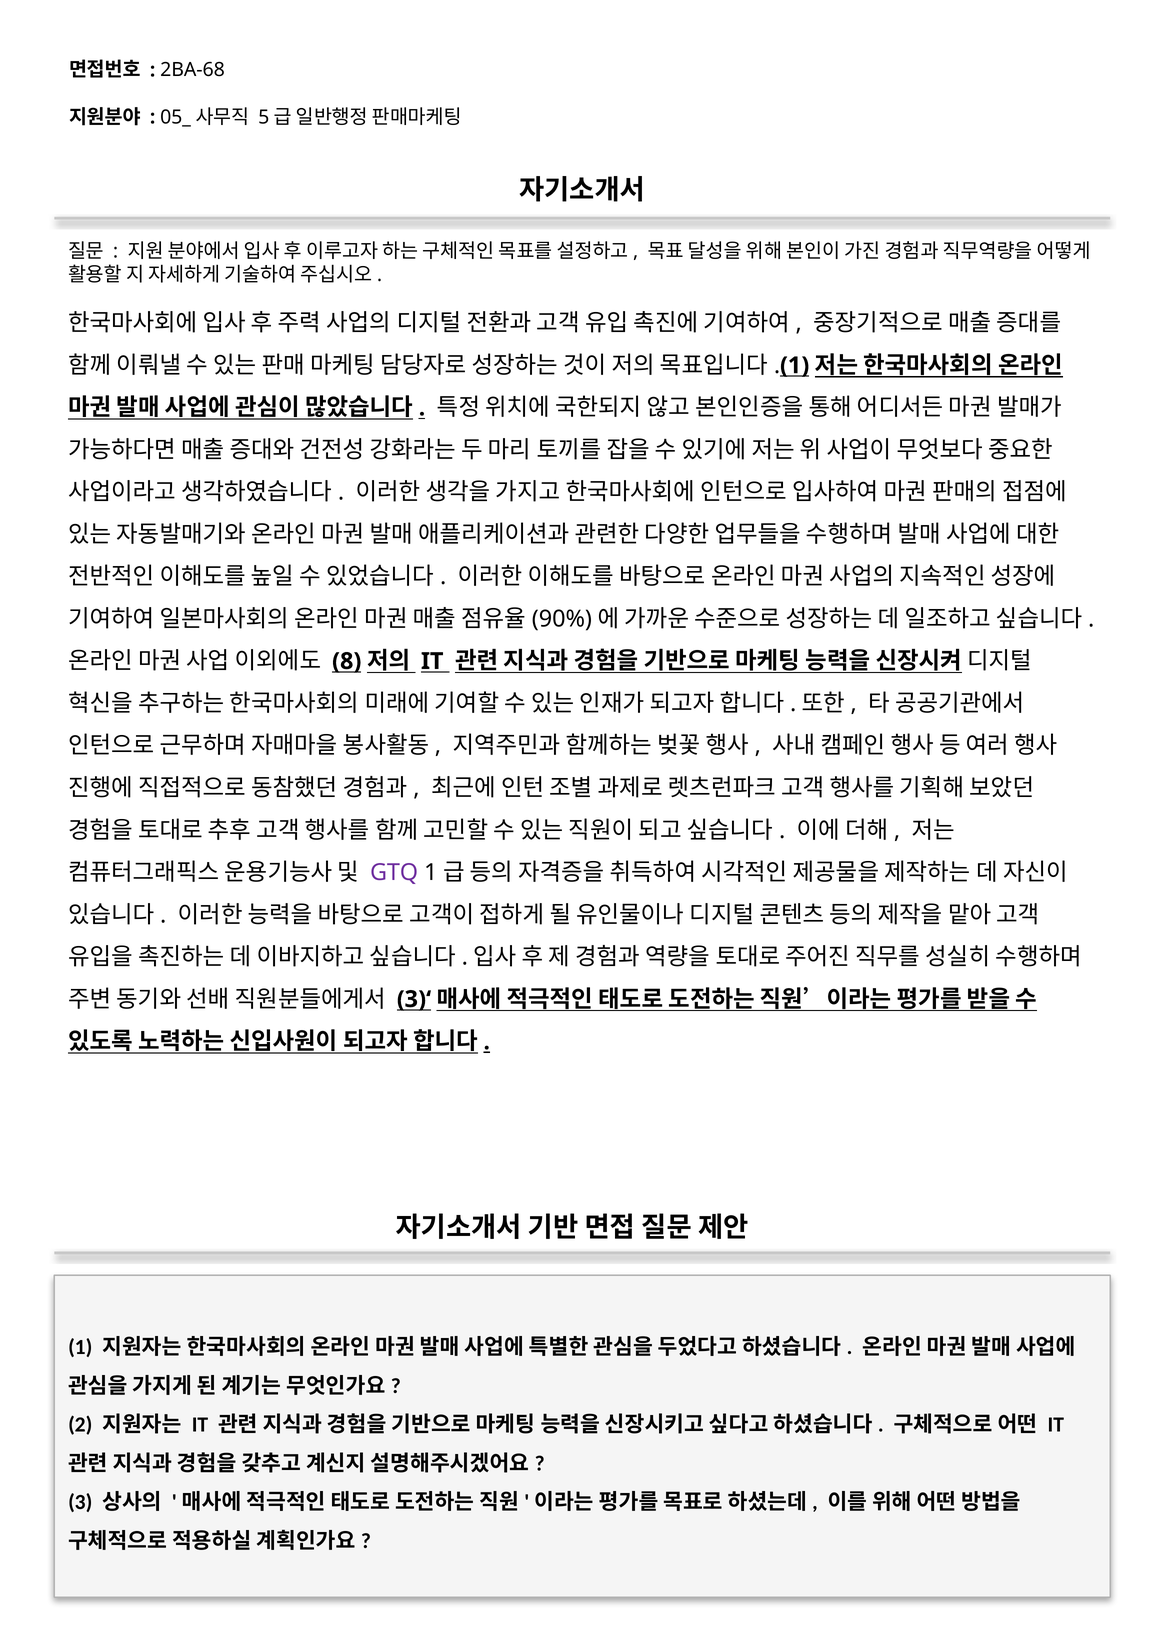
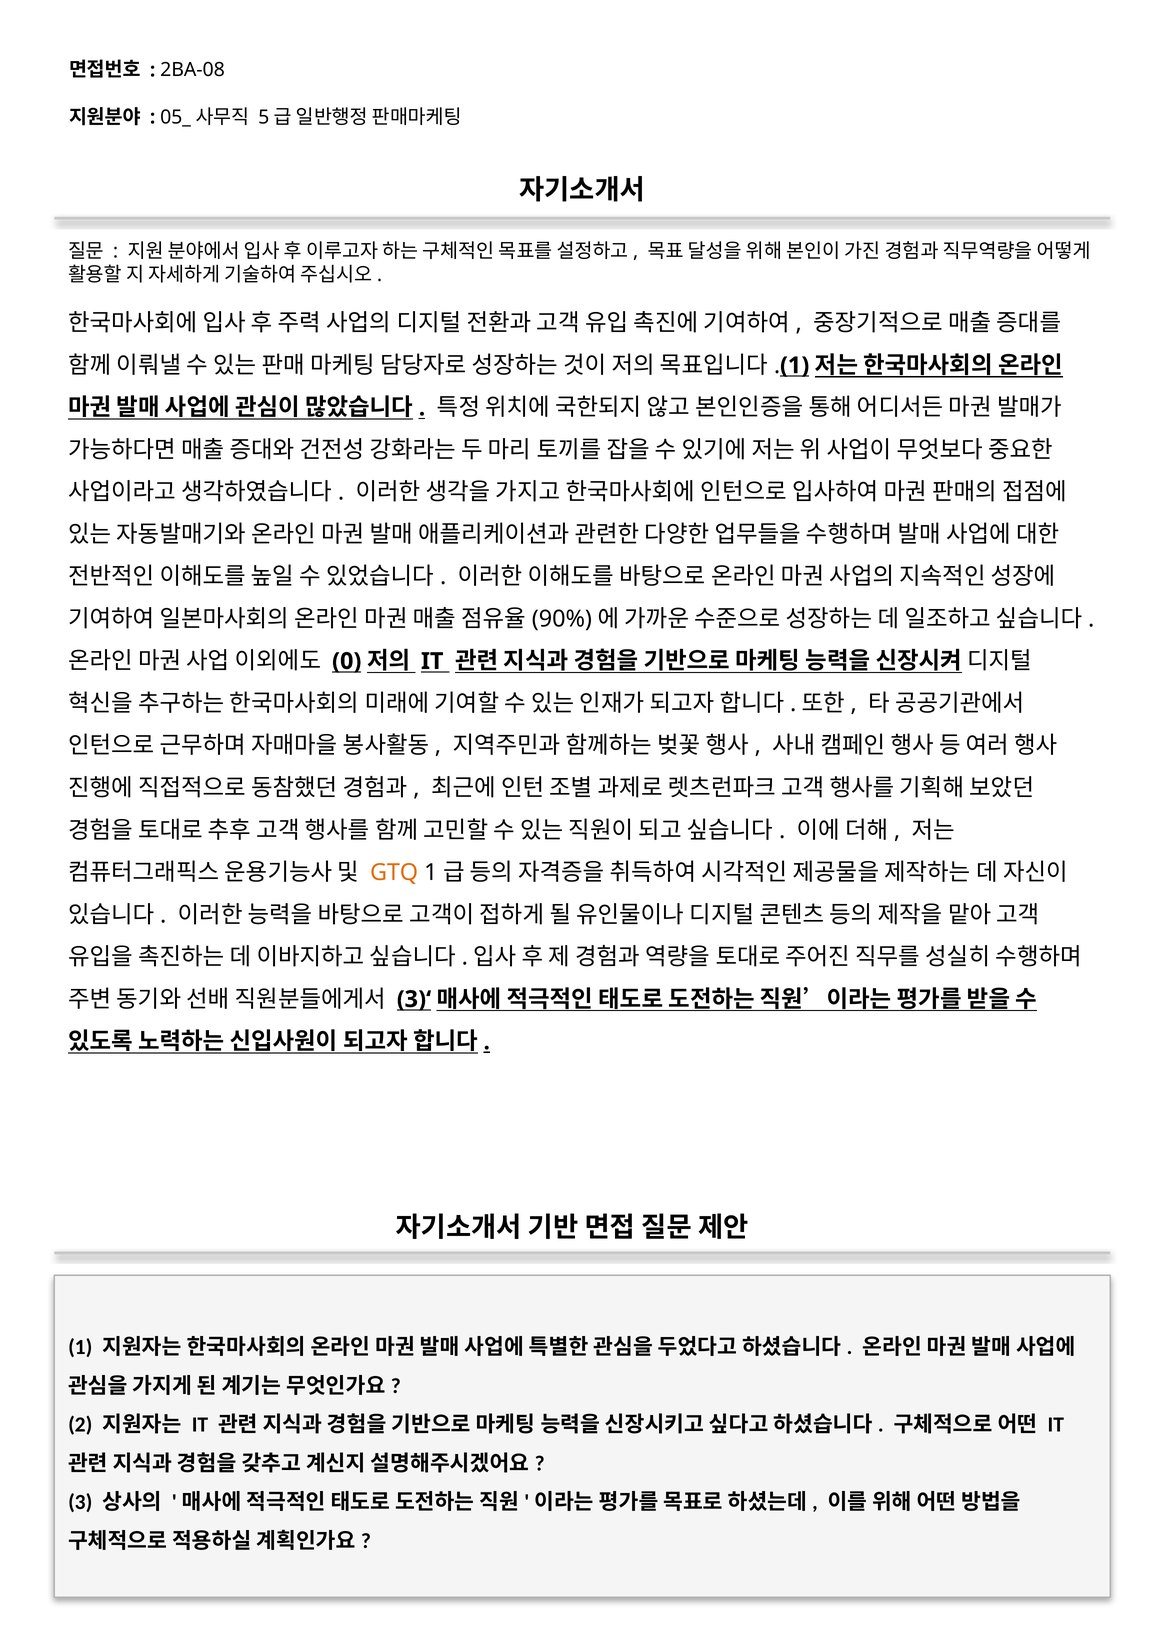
2BA-68: 2BA-68 -> 2BA-08
8: 8 -> 0
GTQ colour: purple -> orange
